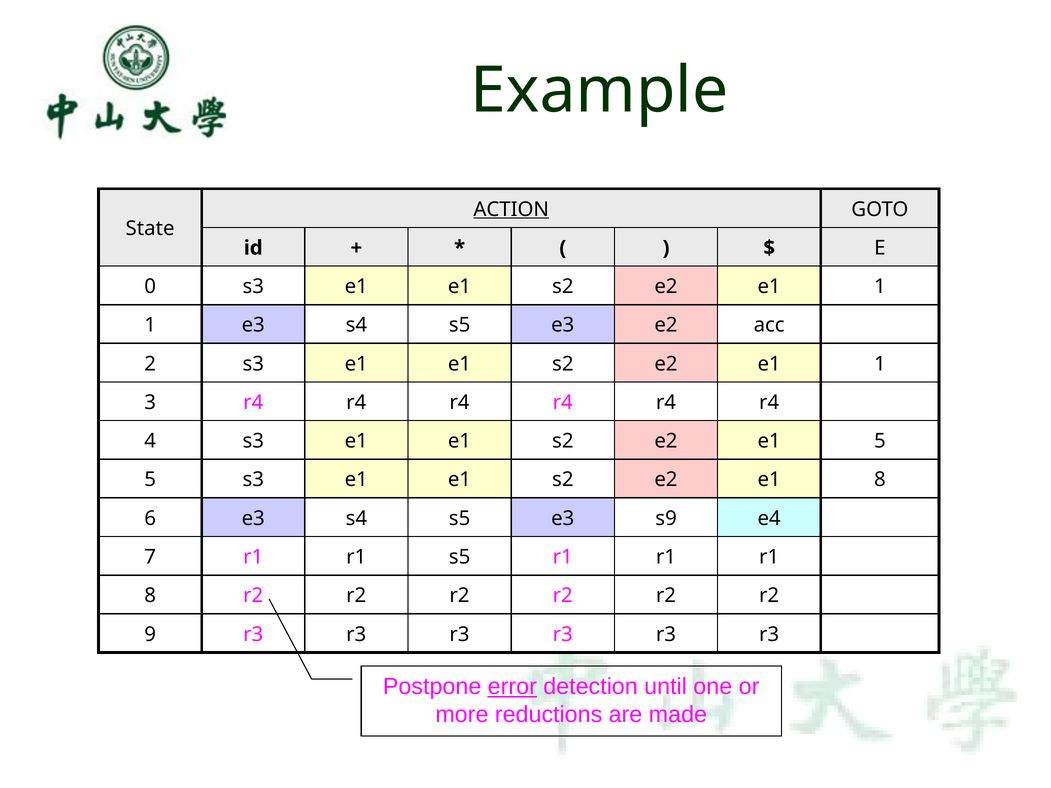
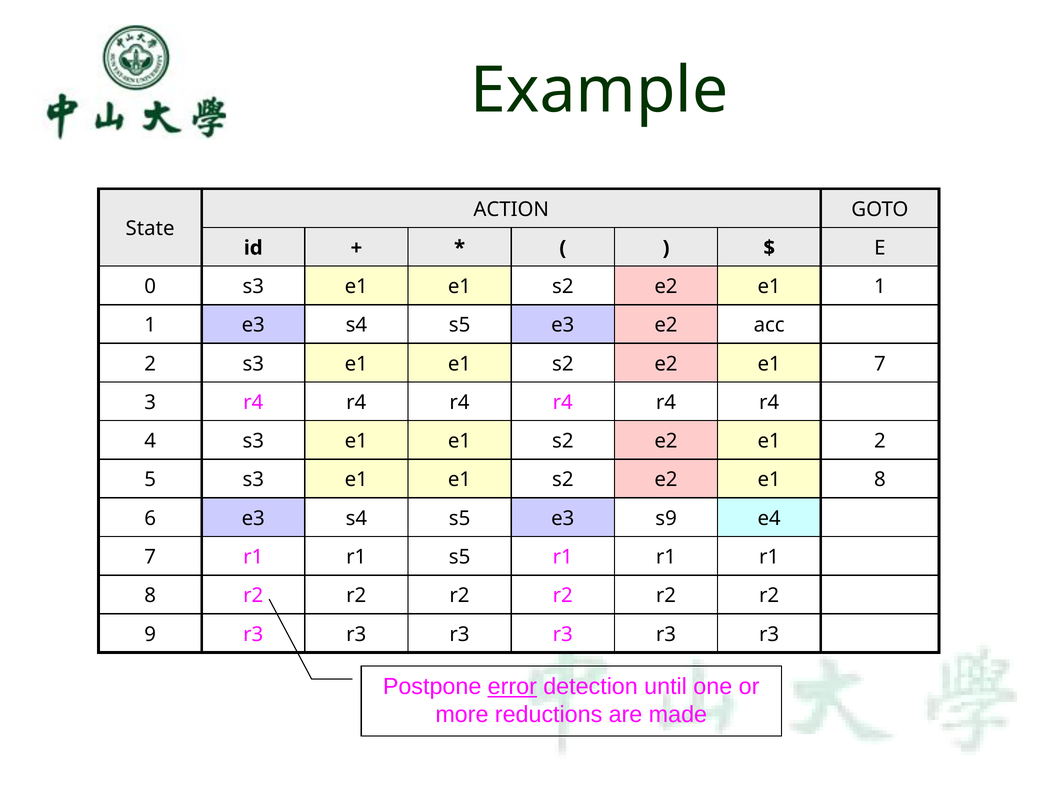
ACTION underline: present -> none
1 at (880, 364): 1 -> 7
e1 5: 5 -> 2
